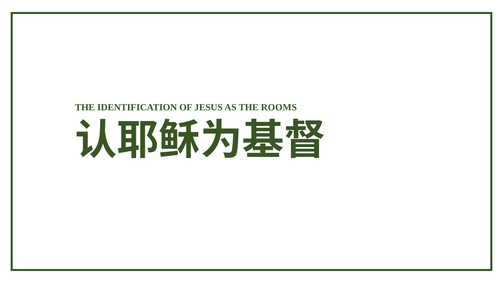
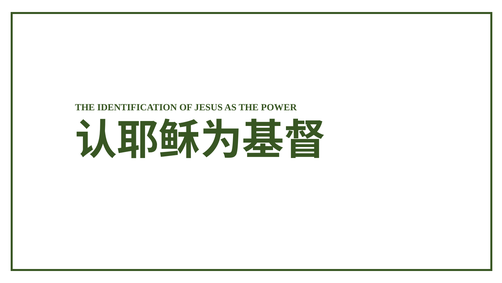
ROOMS: ROOMS -> POWER
